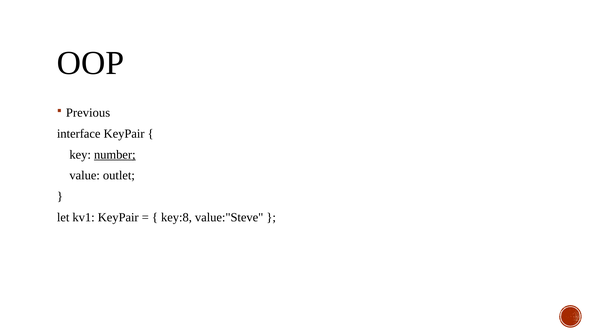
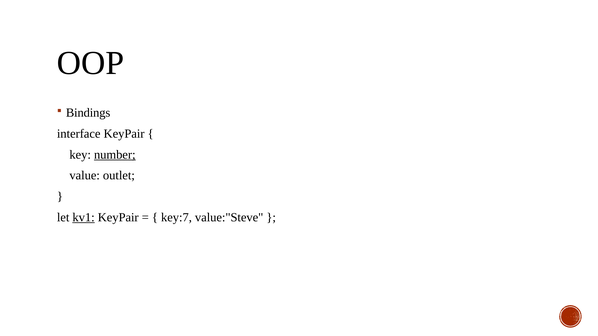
Previous: Previous -> Bindings
kv1 underline: none -> present
key:8: key:8 -> key:7
